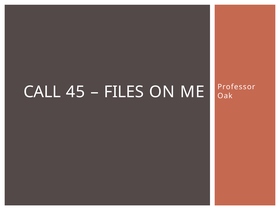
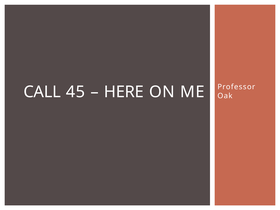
FILES: FILES -> HERE
